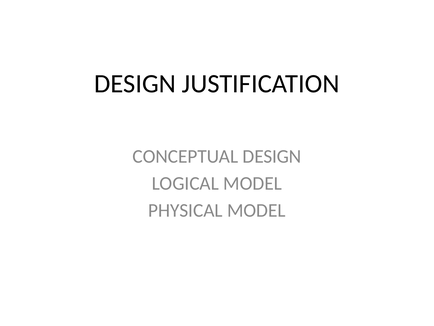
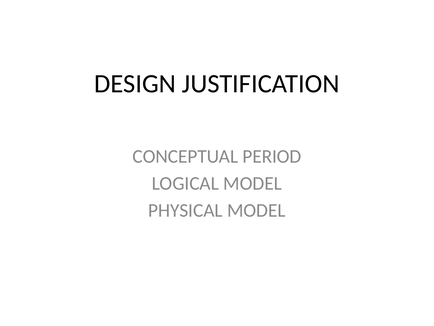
CONCEPTUAL DESIGN: DESIGN -> PERIOD
